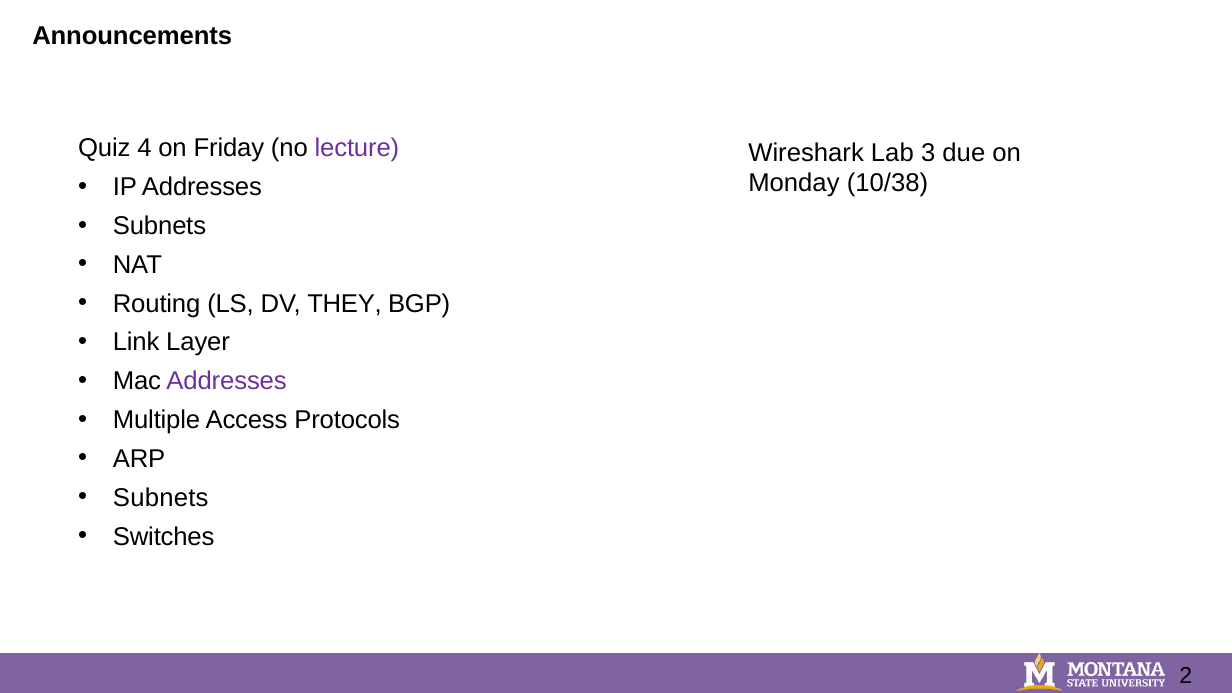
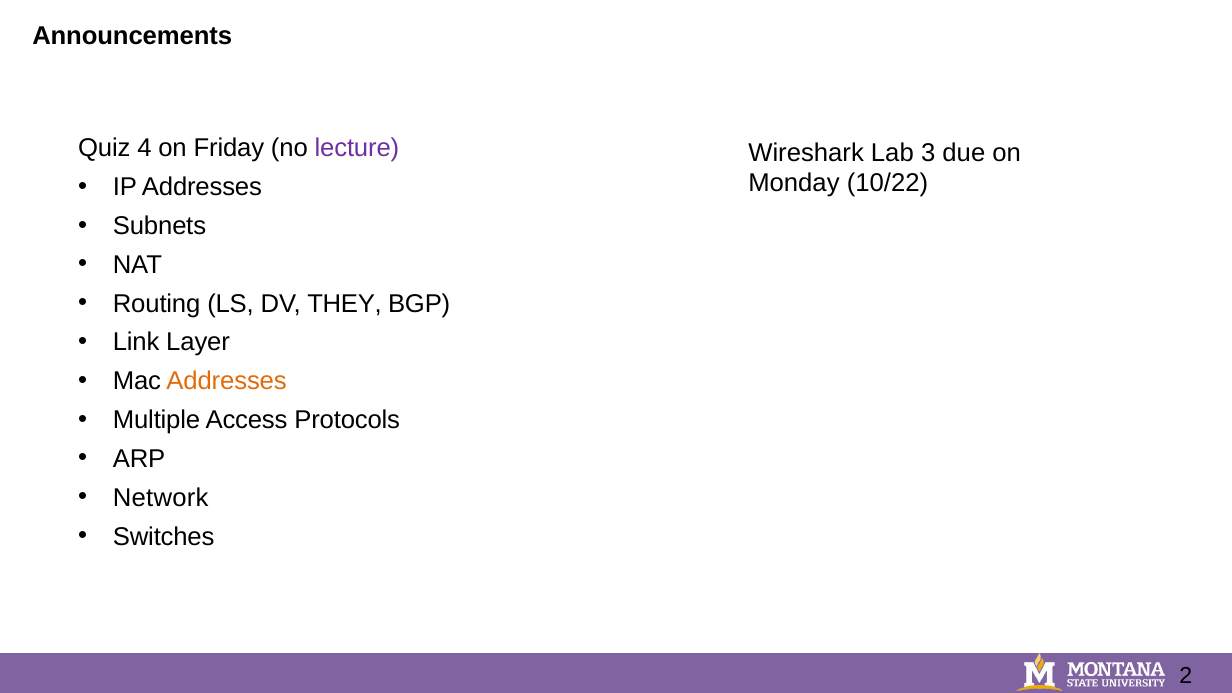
10/38: 10/38 -> 10/22
Addresses at (227, 381) colour: purple -> orange
Subnets at (161, 498): Subnets -> Network
